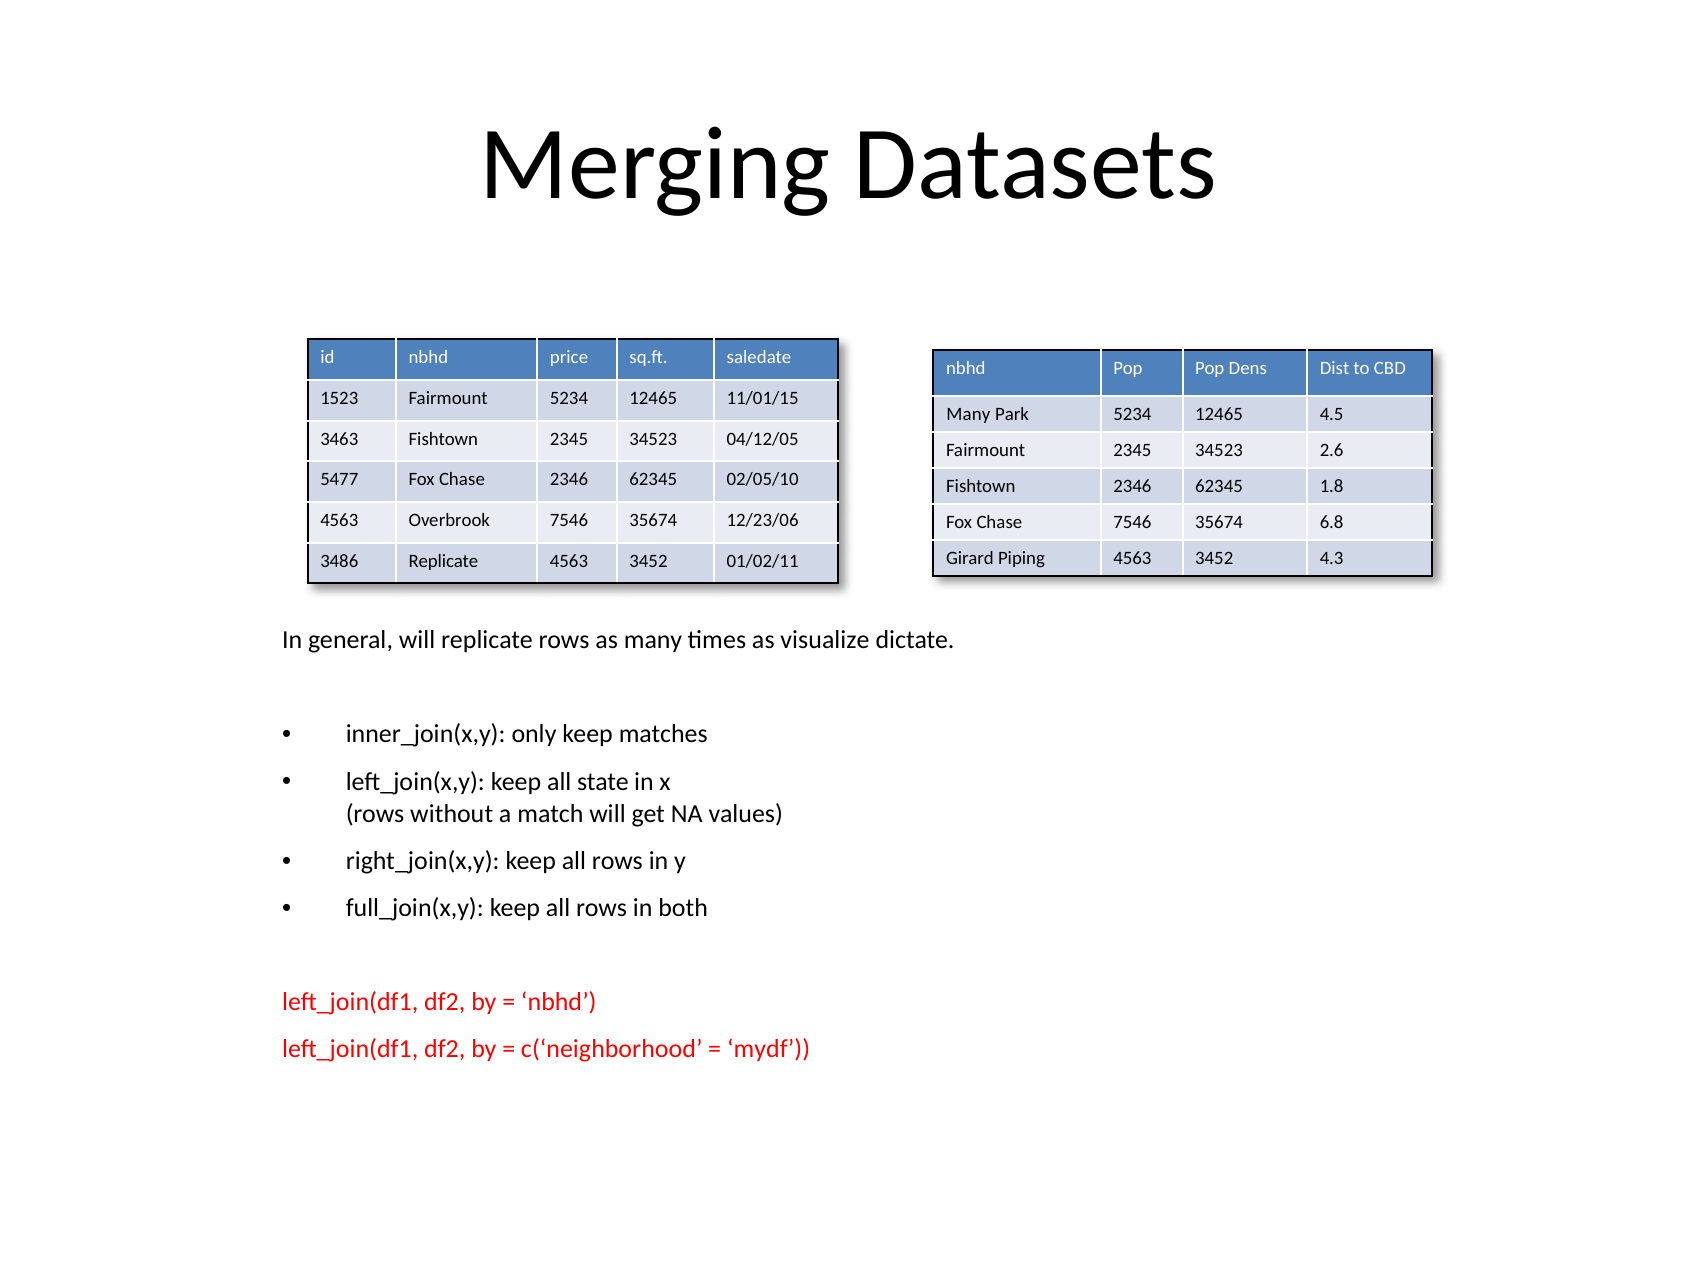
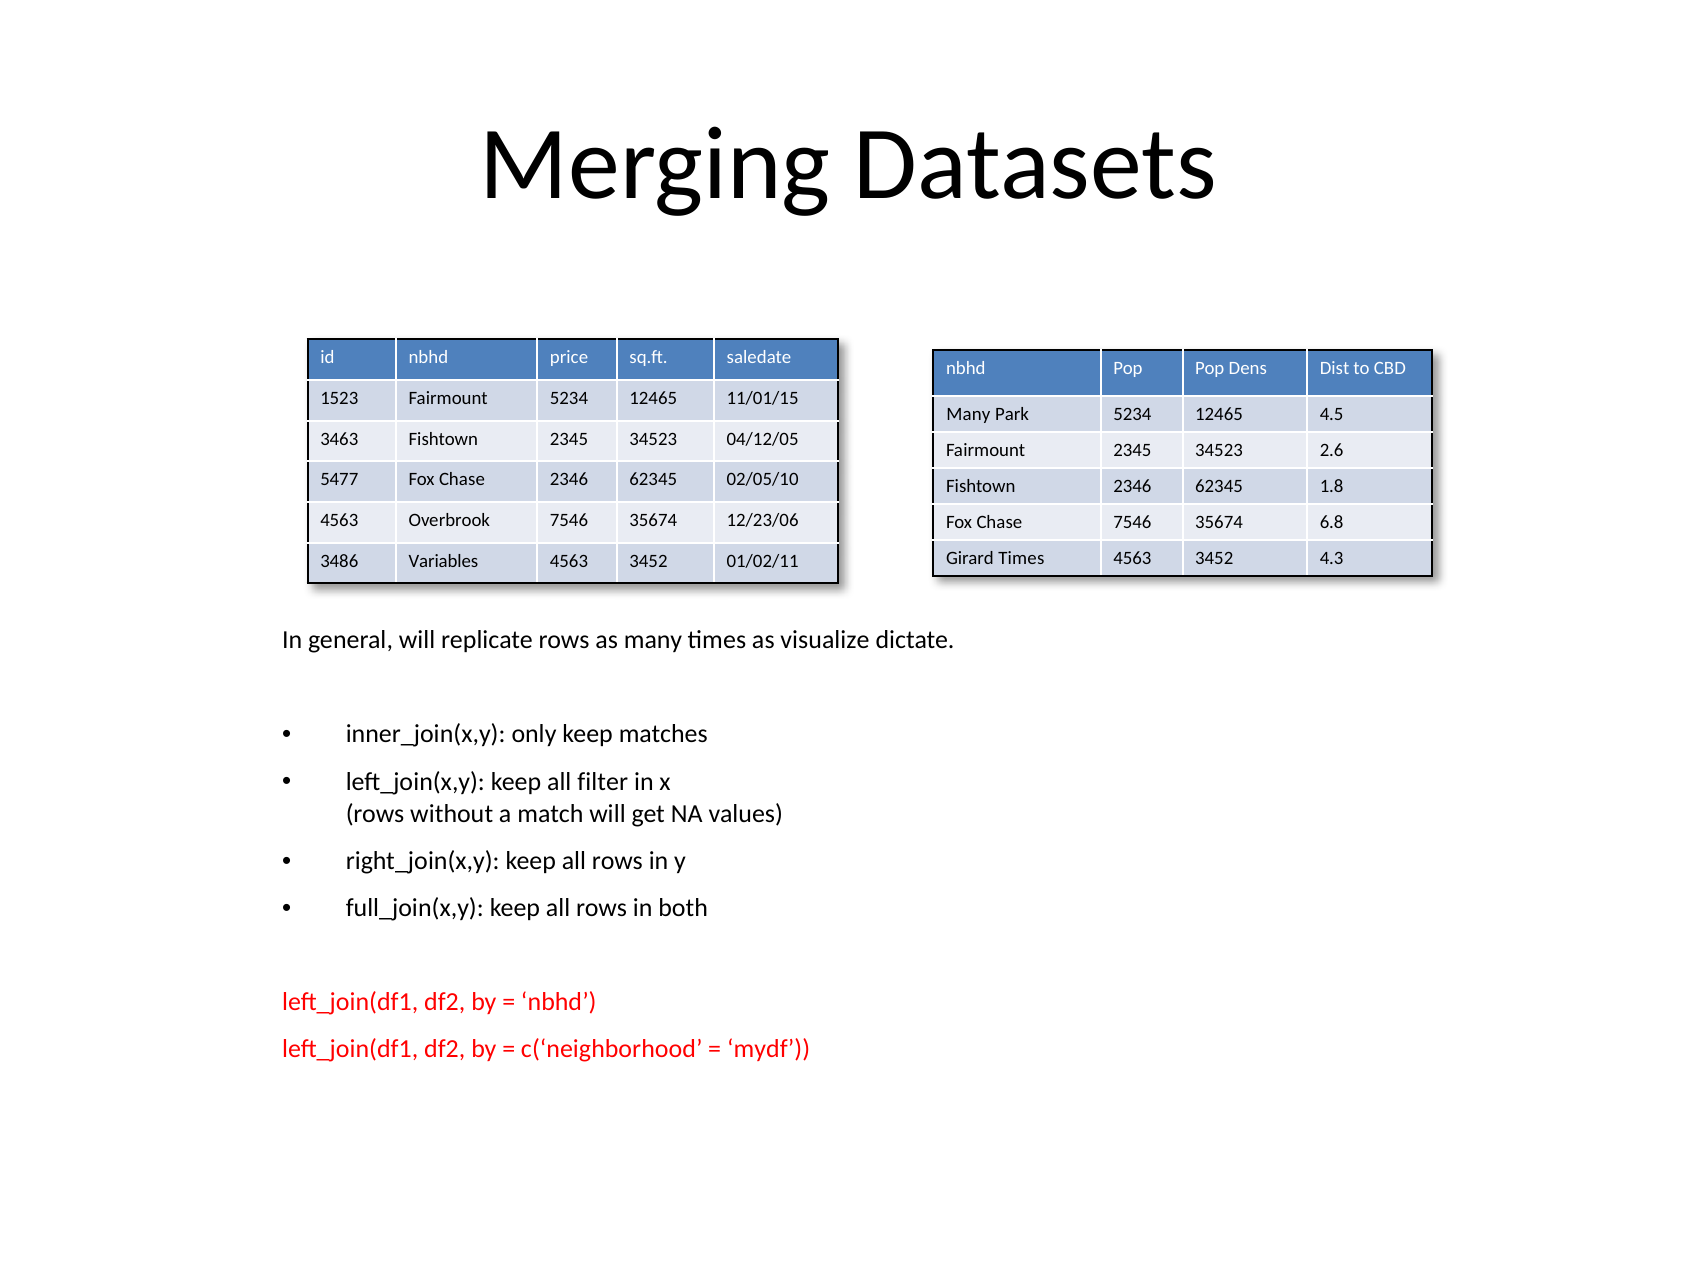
Girard Piping: Piping -> Times
3486 Replicate: Replicate -> Variables
state: state -> filter
